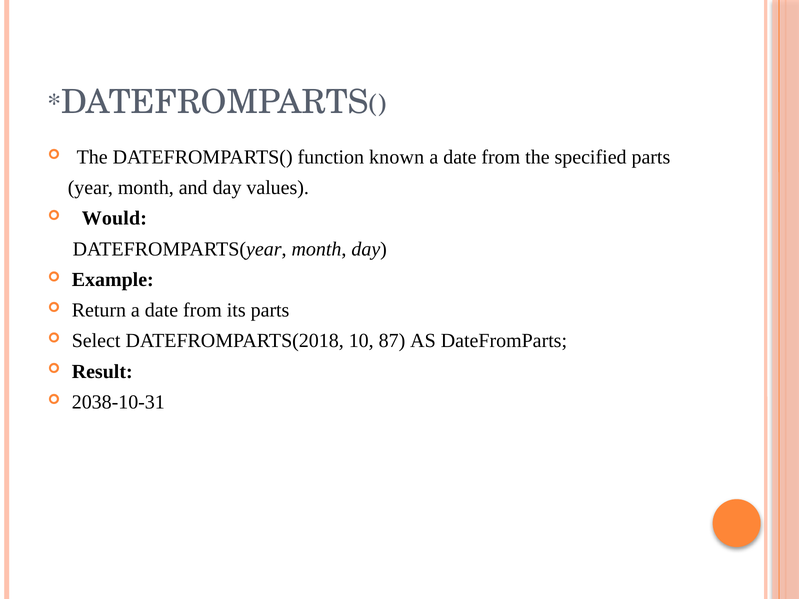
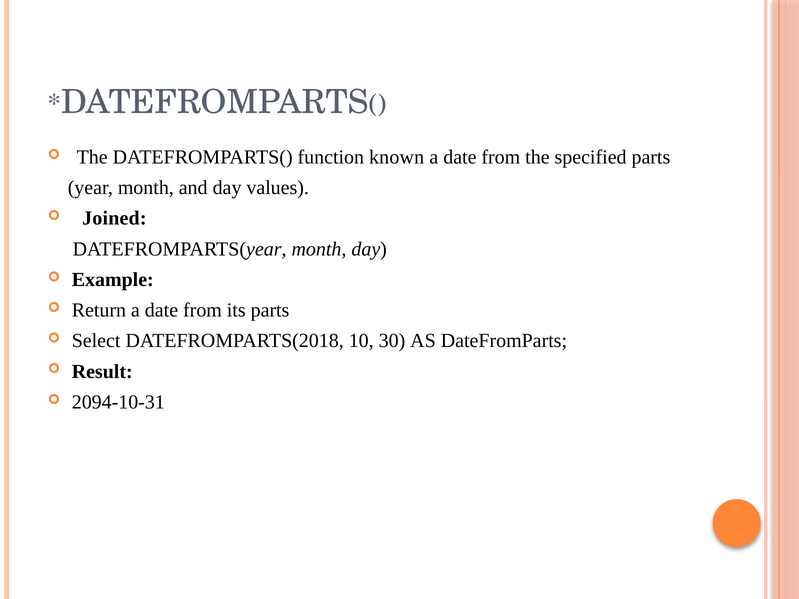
Would: Would -> Joined
87: 87 -> 30
2038-10-31: 2038-10-31 -> 2094-10-31
